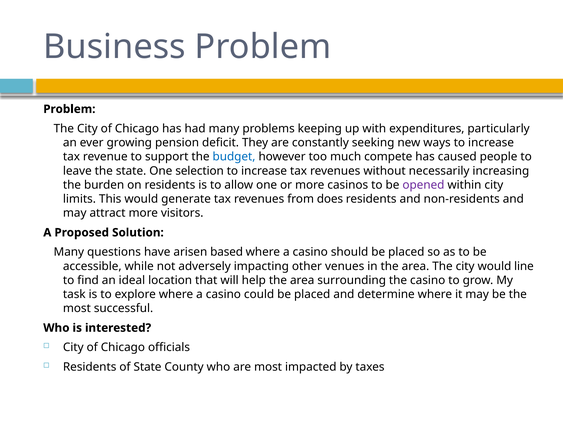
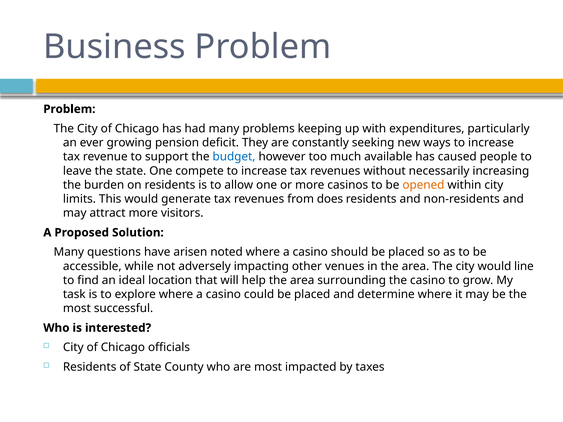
compete: compete -> available
selection: selection -> compete
opened colour: purple -> orange
based: based -> noted
